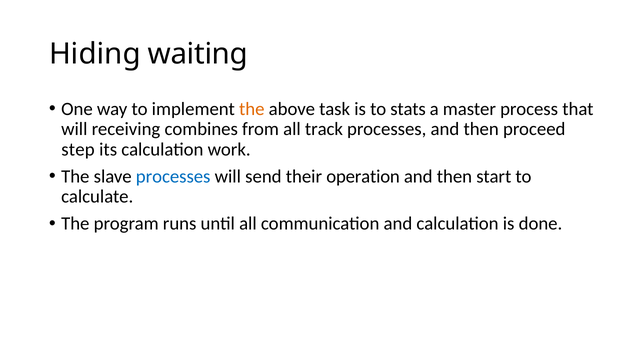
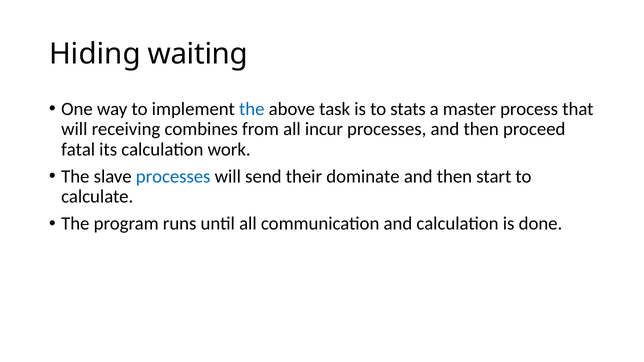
the at (252, 109) colour: orange -> blue
track: track -> incur
step: step -> fatal
operation: operation -> dominate
